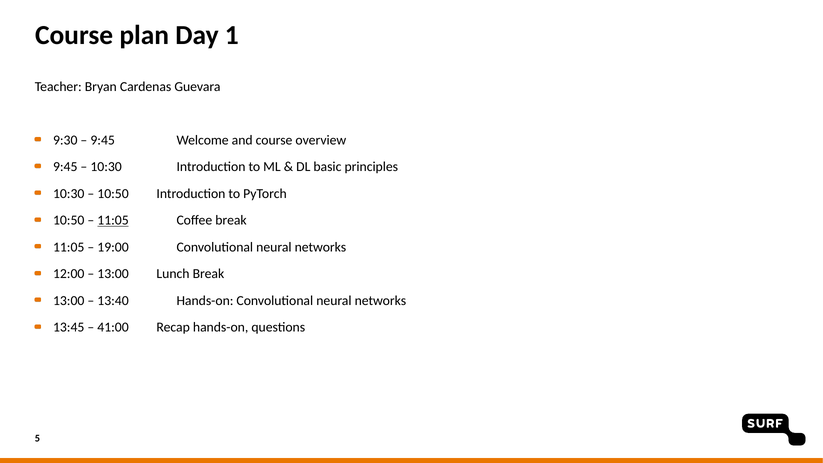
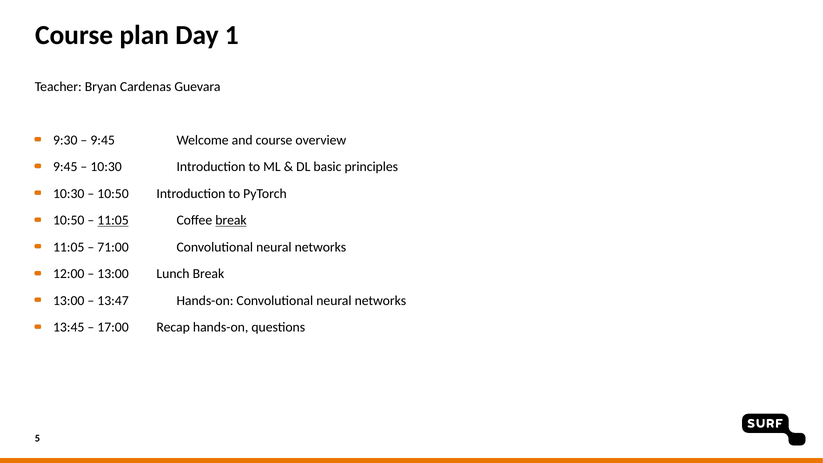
break at (231, 220) underline: none -> present
19:00: 19:00 -> 71:00
13:40: 13:40 -> 13:47
41:00: 41:00 -> 17:00
